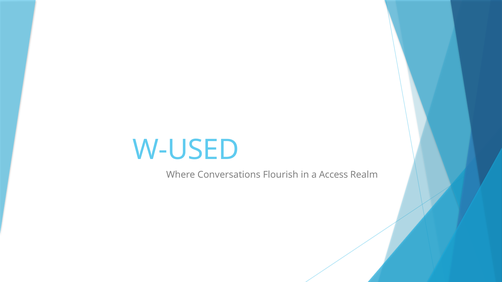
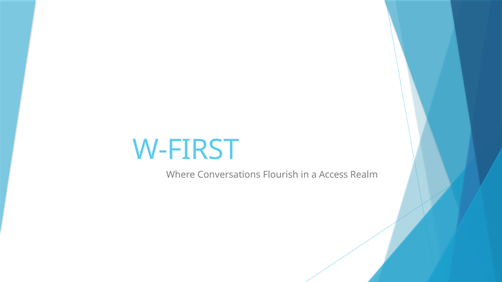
W-USED: W-USED -> W-FIRST
